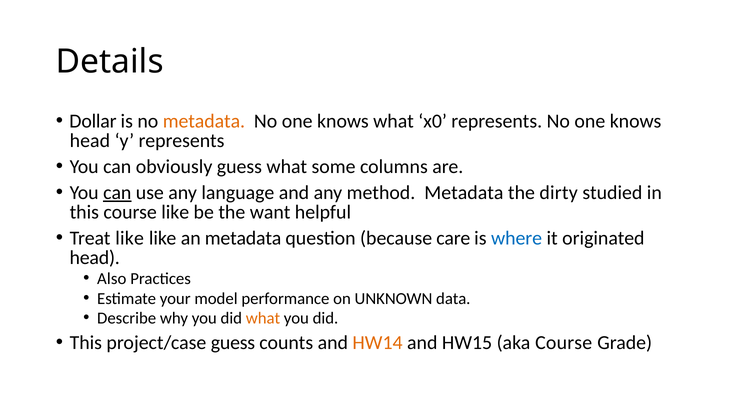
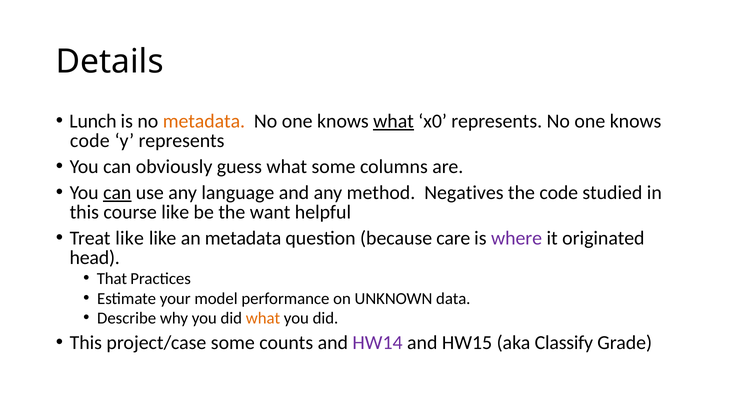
Dollar: Dollar -> Lunch
what at (394, 121) underline: none -> present
head at (90, 141): head -> code
method Metadata: Metadata -> Negatives
the dirty: dirty -> code
where colour: blue -> purple
Also: Also -> That
project/case guess: guess -> some
HW14 colour: orange -> purple
aka Course: Course -> Classify
